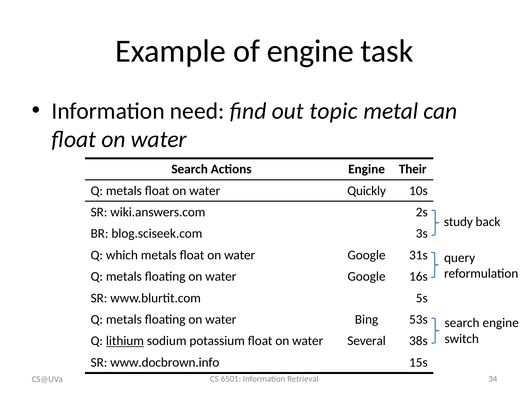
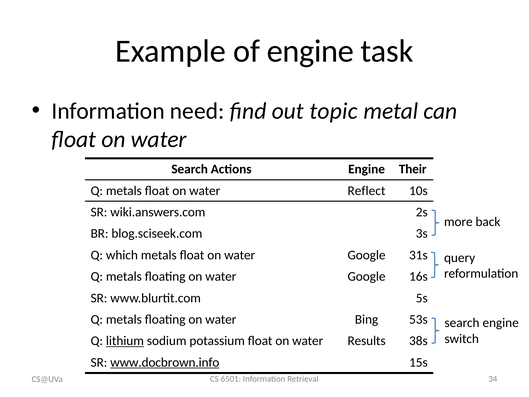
Quickly: Quickly -> Reflect
study: study -> more
Several: Several -> Results
www.docbrown.info underline: none -> present
